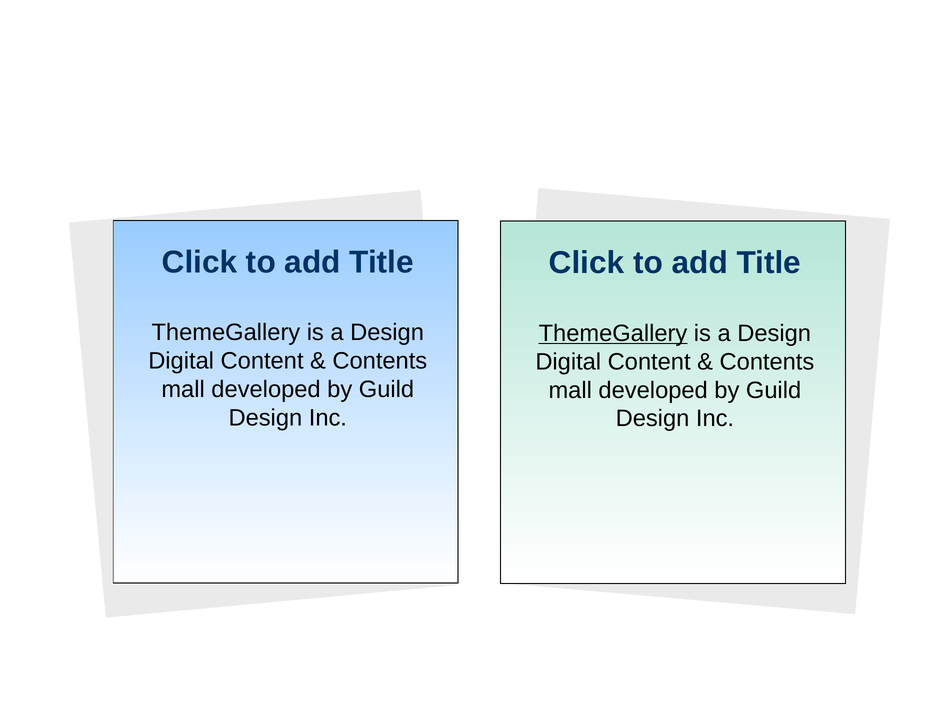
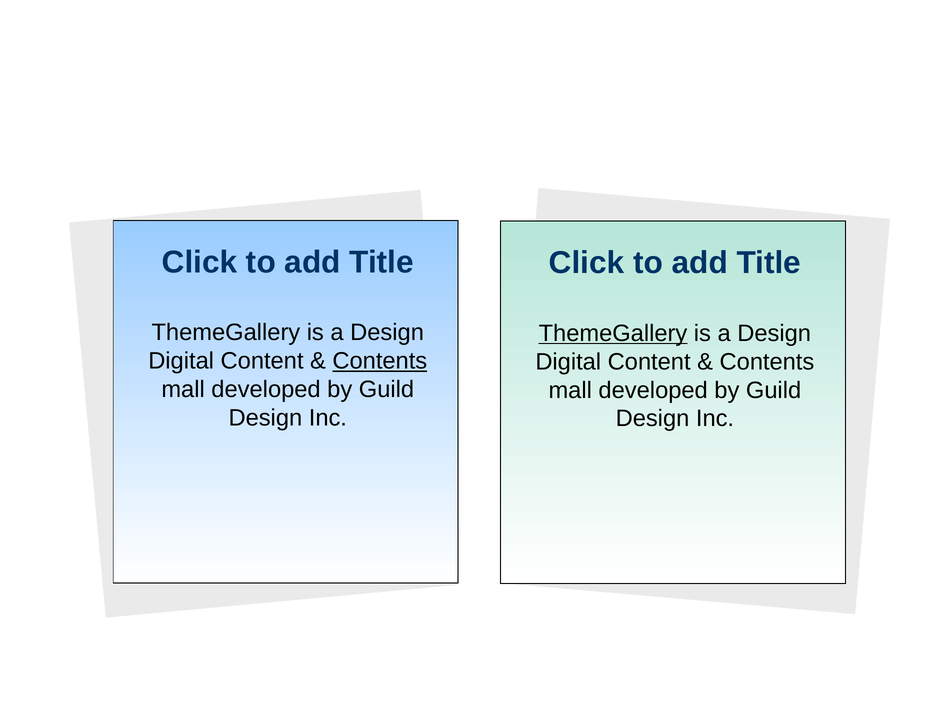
Contents at (380, 361) underline: none -> present
